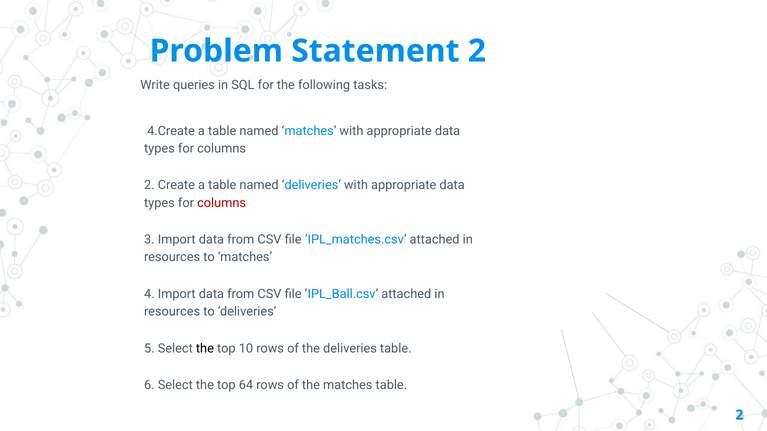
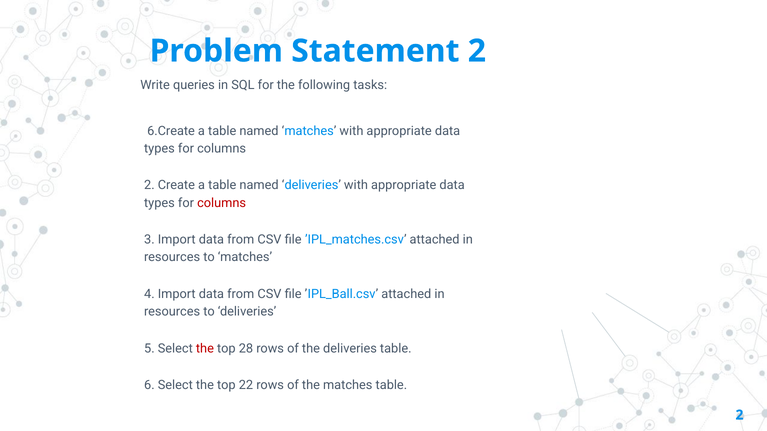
4.Create: 4.Create -> 6.Create
the at (205, 349) colour: black -> red
10: 10 -> 28
64: 64 -> 22
